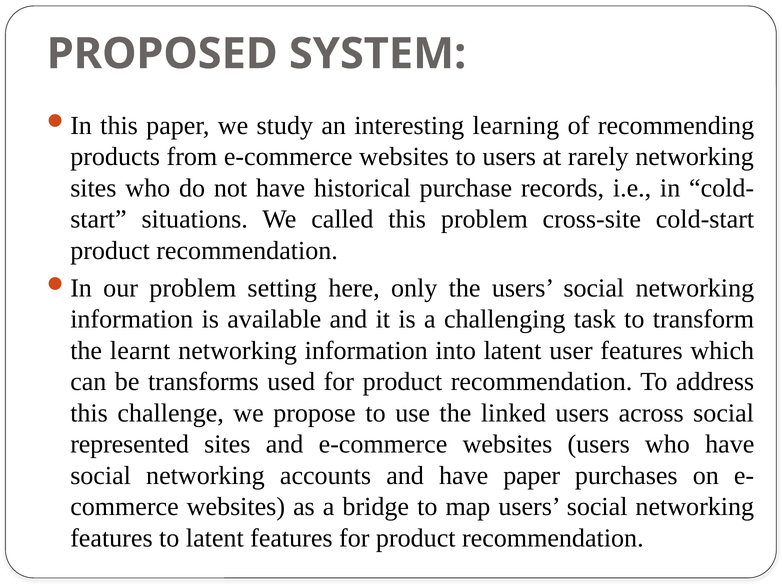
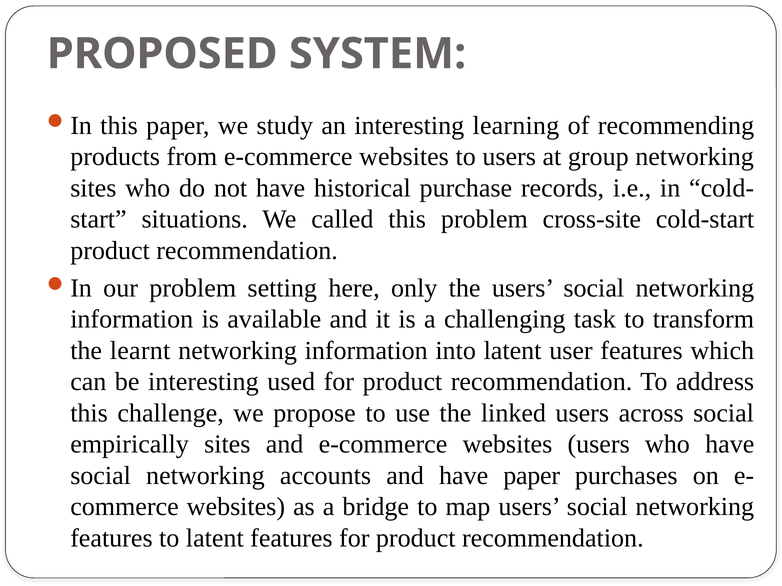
rarely: rarely -> group
be transforms: transforms -> interesting
represented: represented -> empirically
